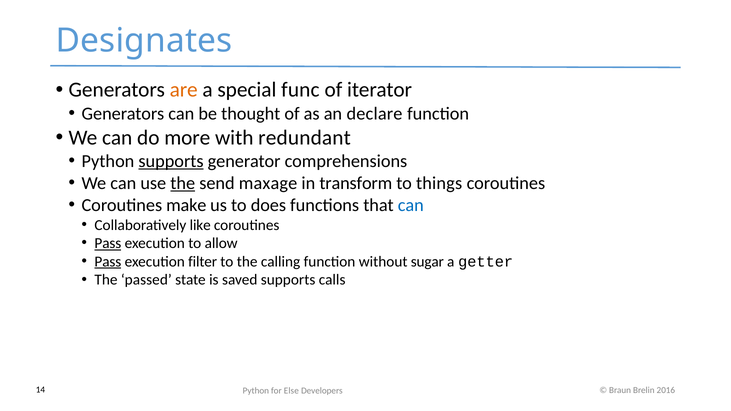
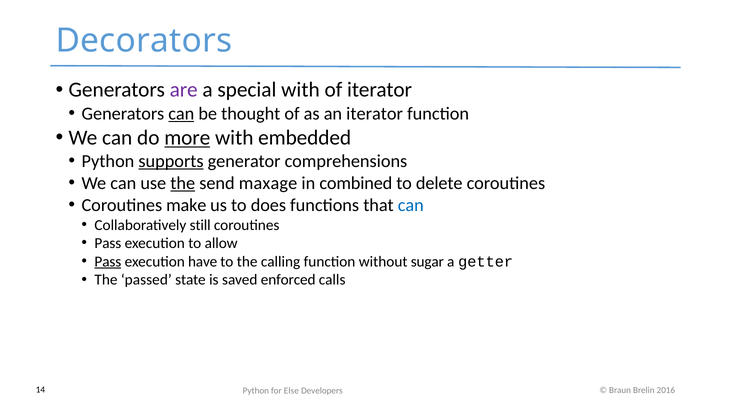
Designates: Designates -> Decorators
are colour: orange -> purple
special func: func -> with
can at (181, 114) underline: none -> present
an declare: declare -> iterator
more underline: none -> present
redundant: redundant -> embedded
transform: transform -> combined
things: things -> delete
like: like -> still
Pass at (108, 243) underline: present -> none
filter: filter -> have
saved supports: supports -> enforced
